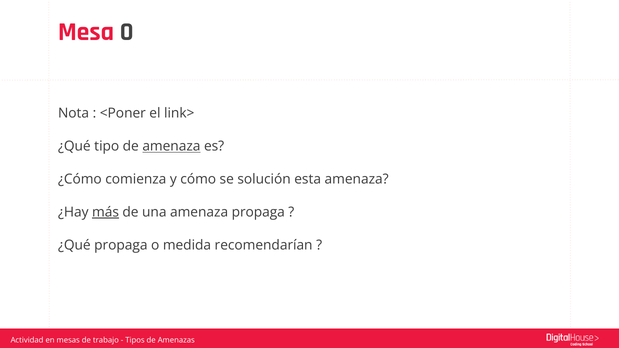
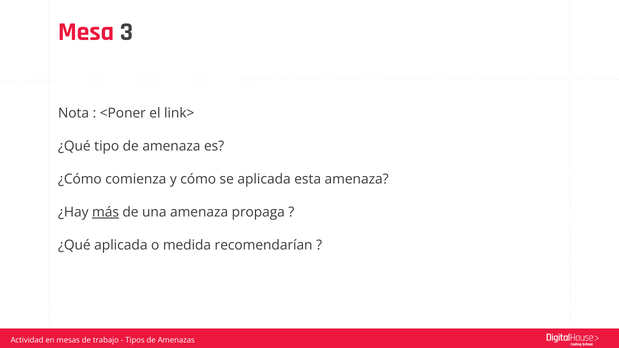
0: 0 -> 3
amenaza at (171, 146) underline: present -> none
se solución: solución -> aplicada
¿Qué propaga: propaga -> aplicada
